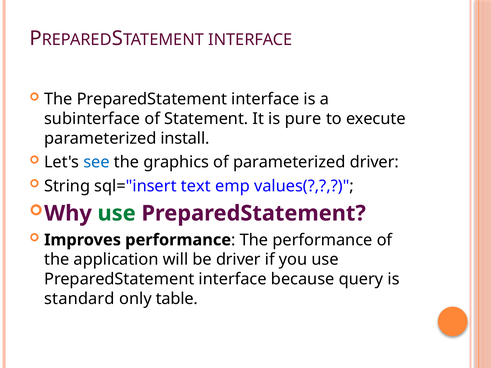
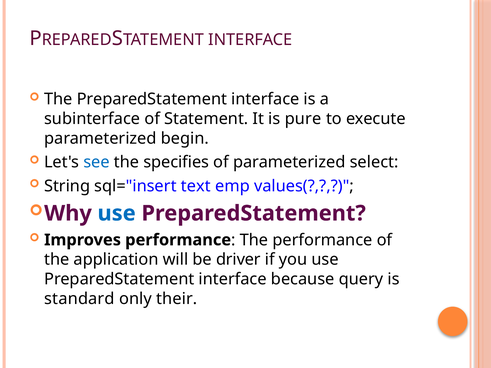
install: install -> begin
graphics: graphics -> specifies
parameterized driver: driver -> select
use at (117, 213) colour: green -> blue
table: table -> their
